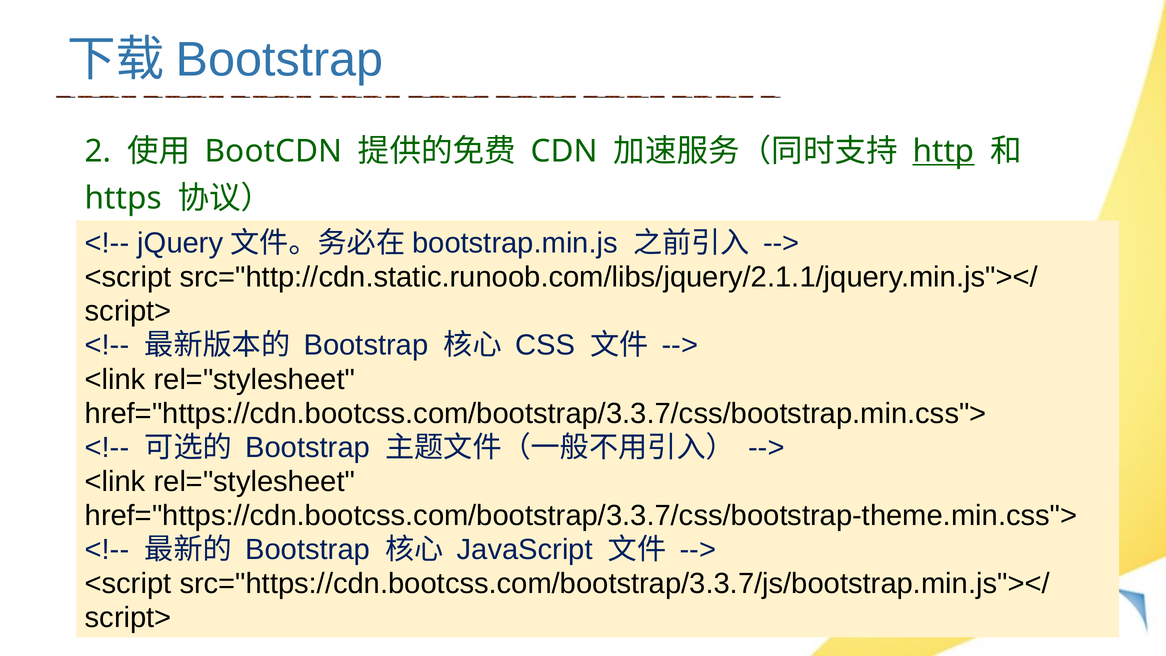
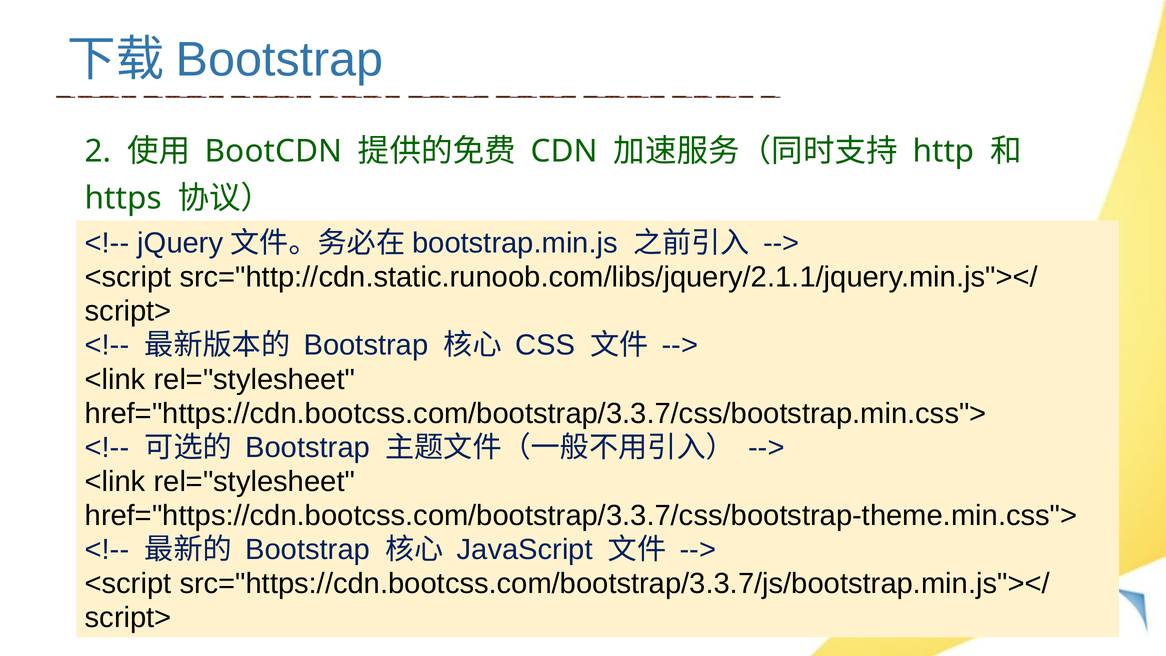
http underline: present -> none
